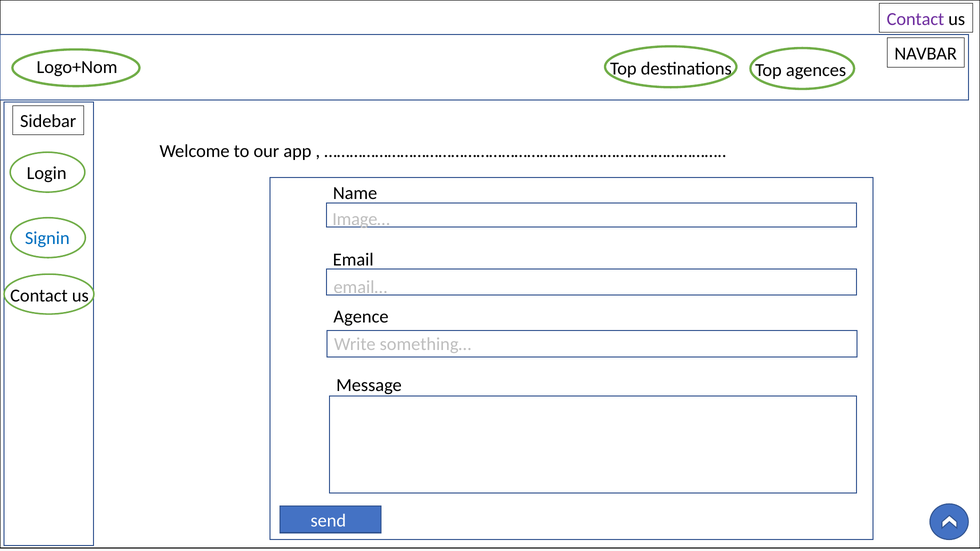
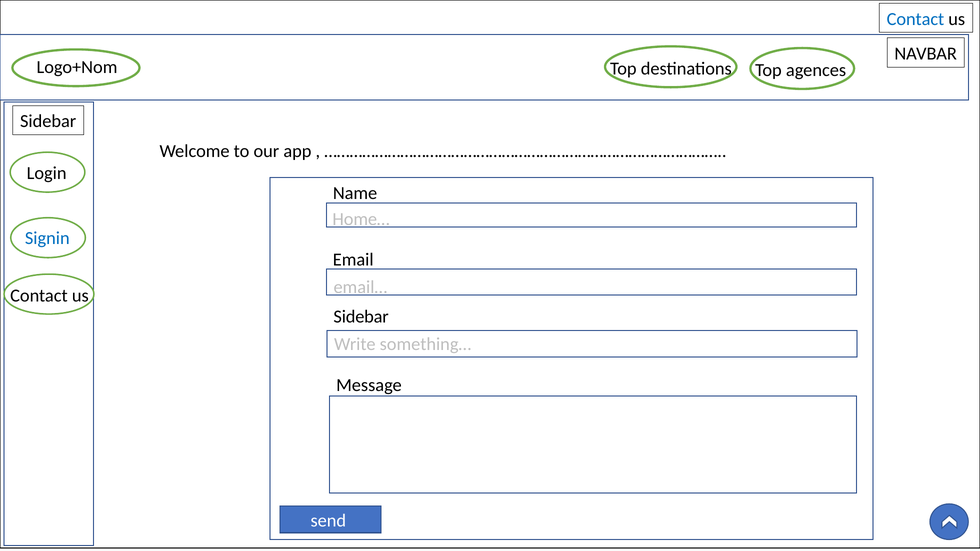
Contact at (915, 19) colour: purple -> blue
Image…: Image… -> Home…
Agence at (361, 317): Agence -> Sidebar
